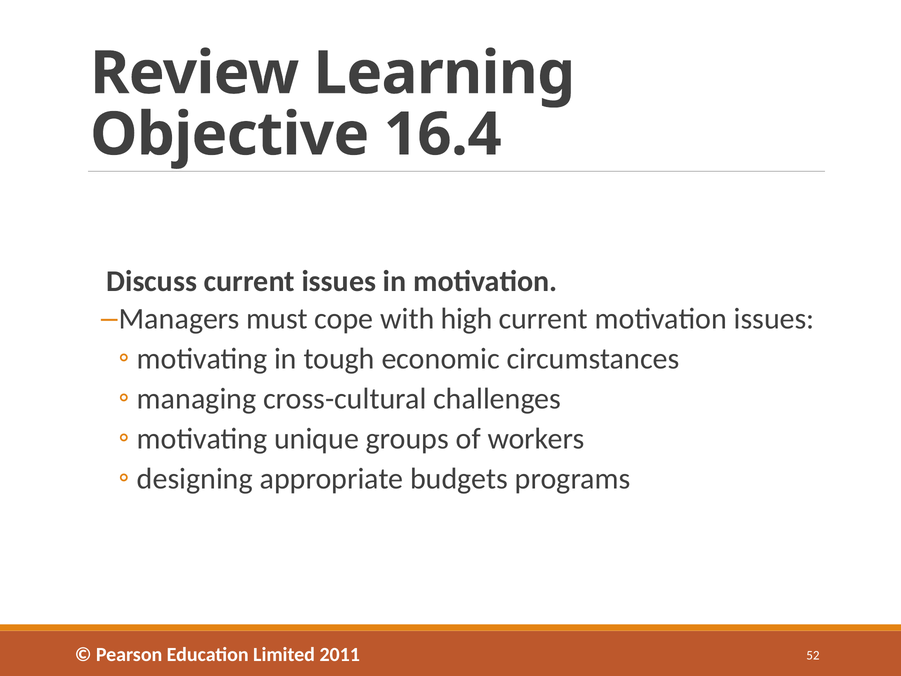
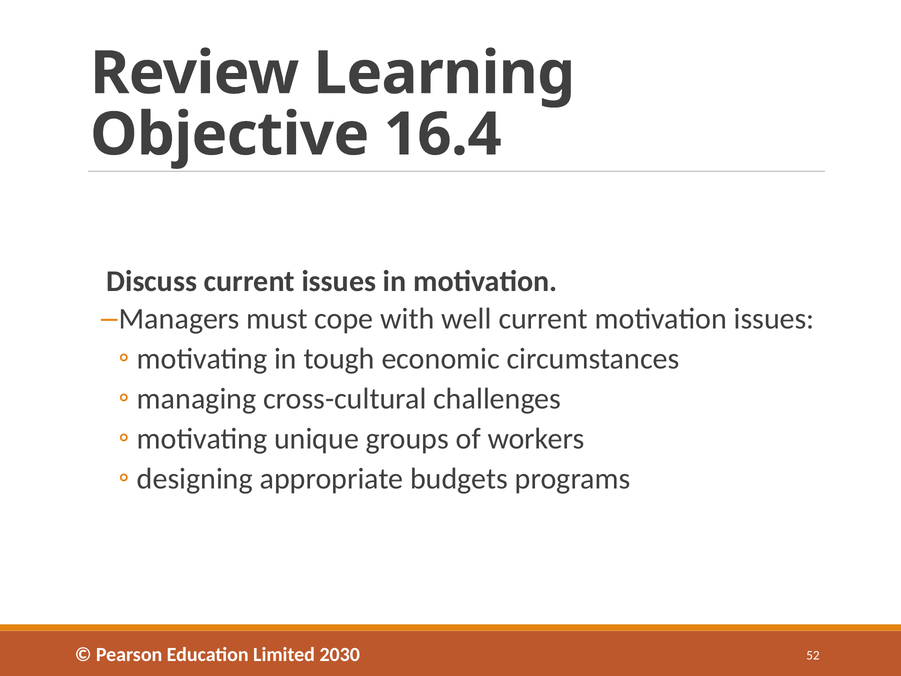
high: high -> well
2011: 2011 -> 2030
